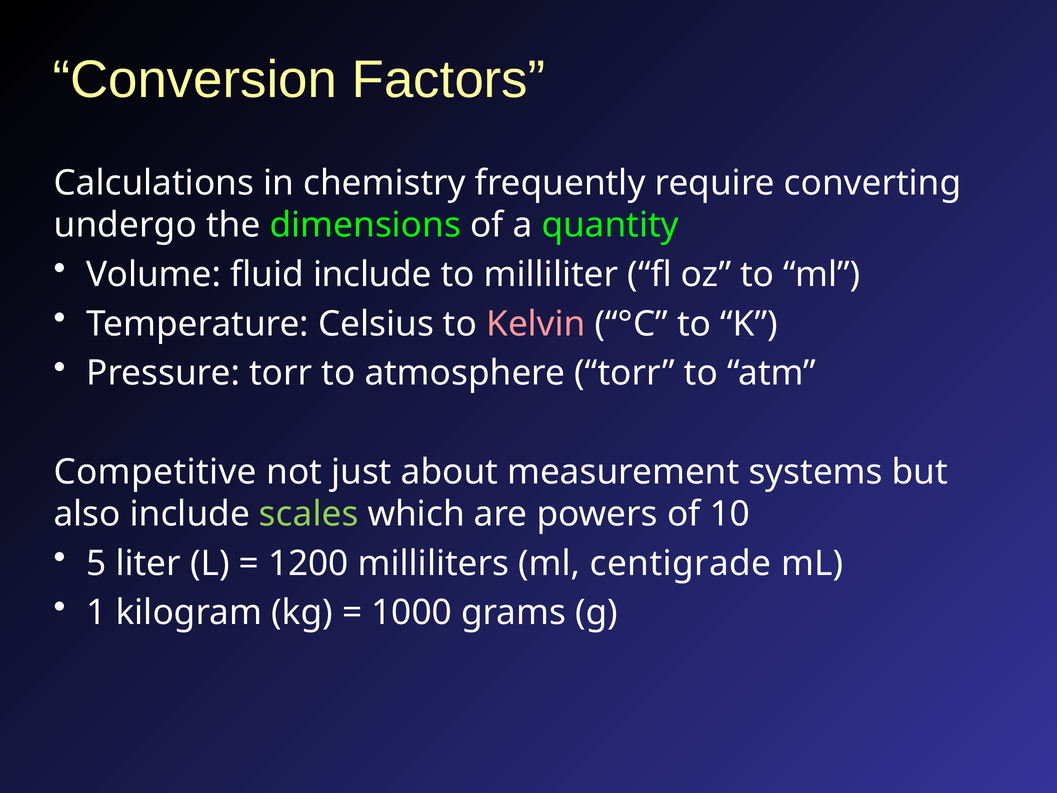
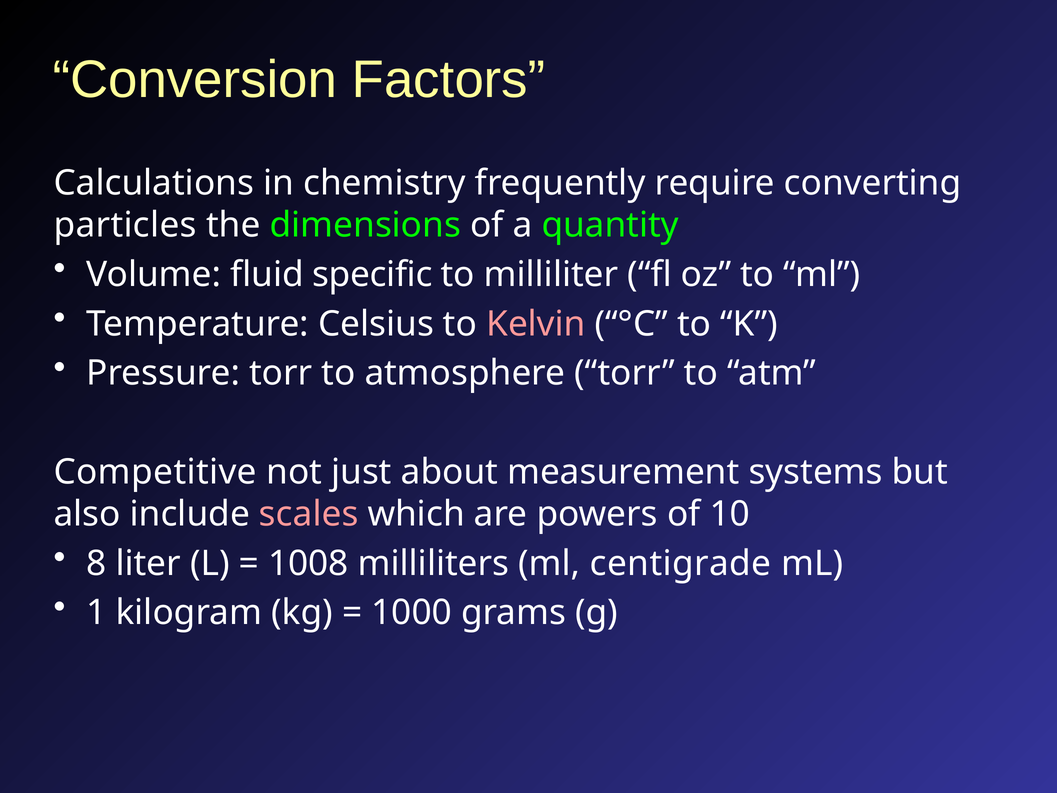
undergo: undergo -> particles
fluid include: include -> specific
scales colour: light green -> pink
5: 5 -> 8
1200: 1200 -> 1008
